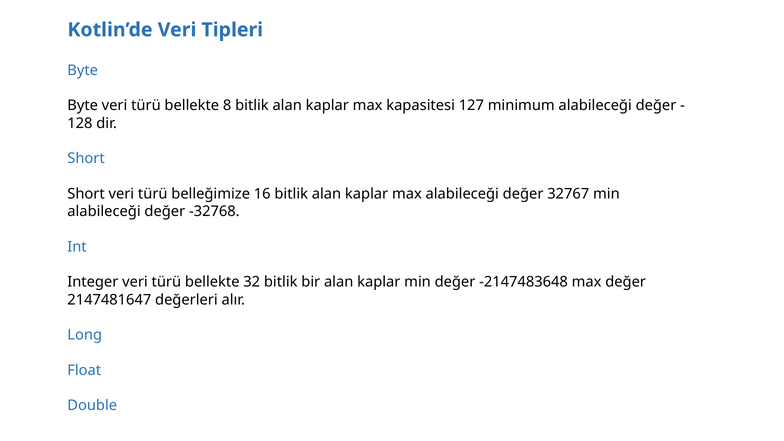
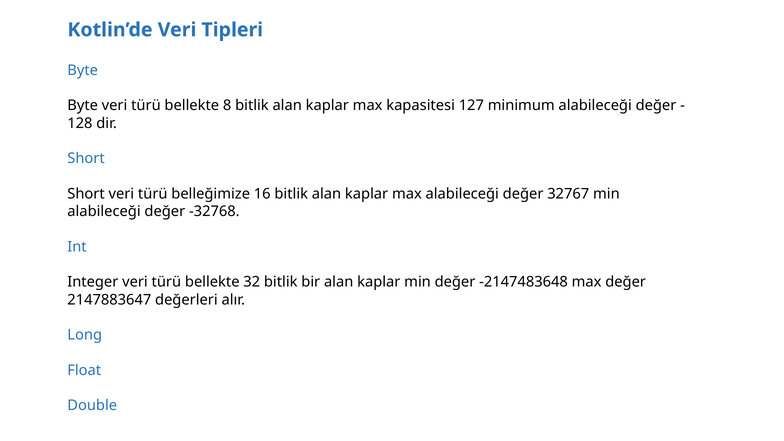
2147481647: 2147481647 -> 2147883647
